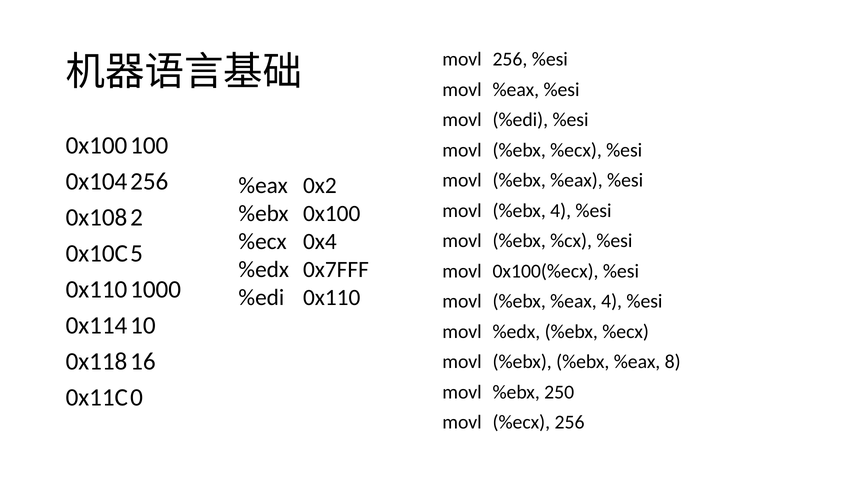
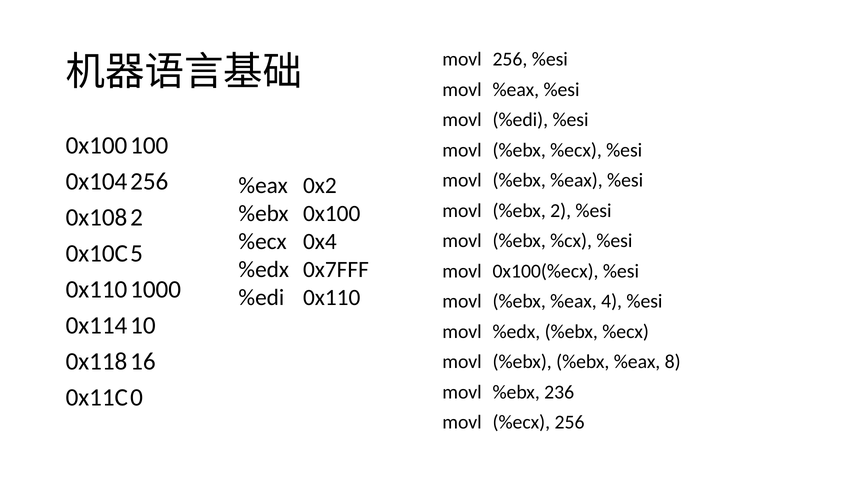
%ebx 4: 4 -> 2
250: 250 -> 236
